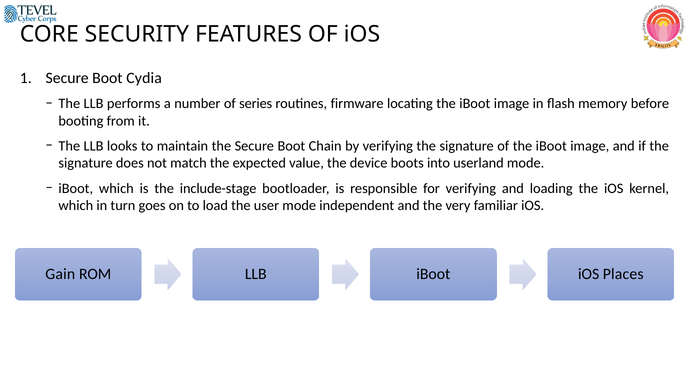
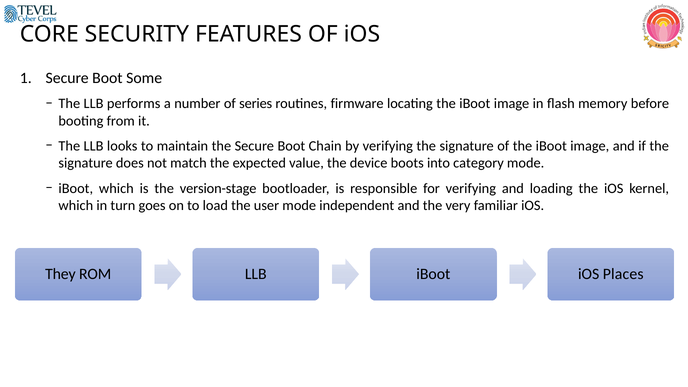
Cydia: Cydia -> Some
userland: userland -> category
include-stage: include-stage -> version-stage
Gain: Gain -> They
